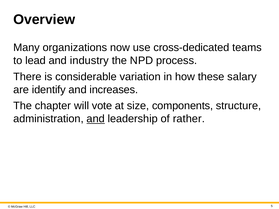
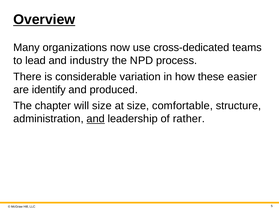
Overview underline: none -> present
salary: salary -> easier
increases: increases -> produced
will vote: vote -> size
components: components -> comfortable
